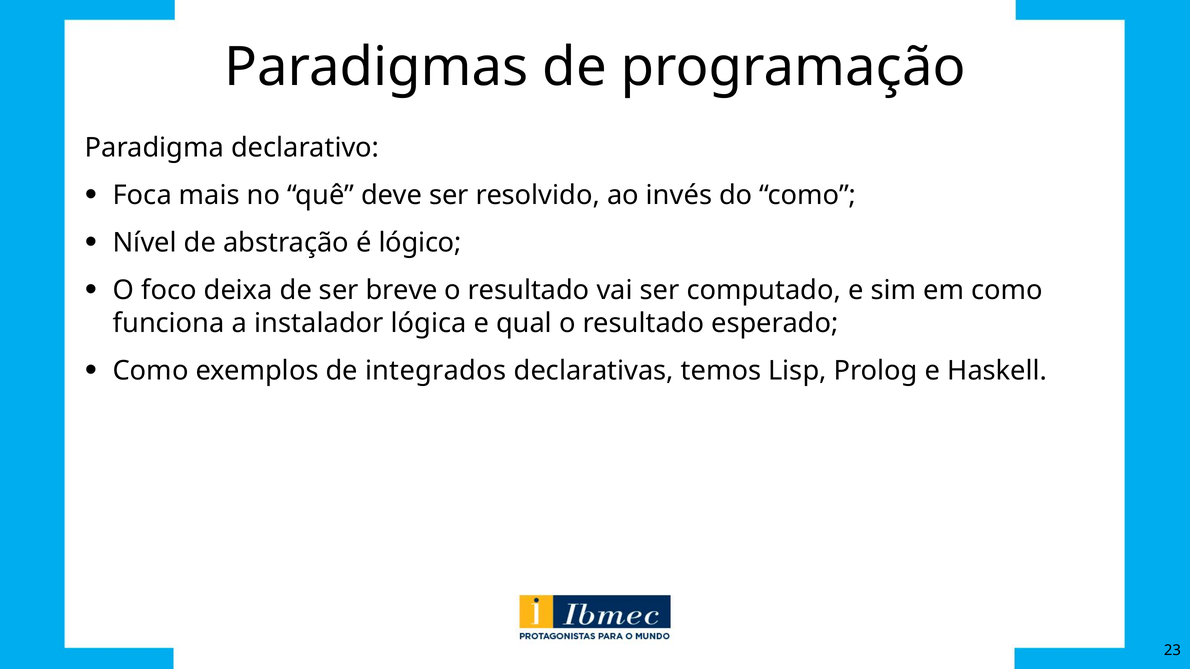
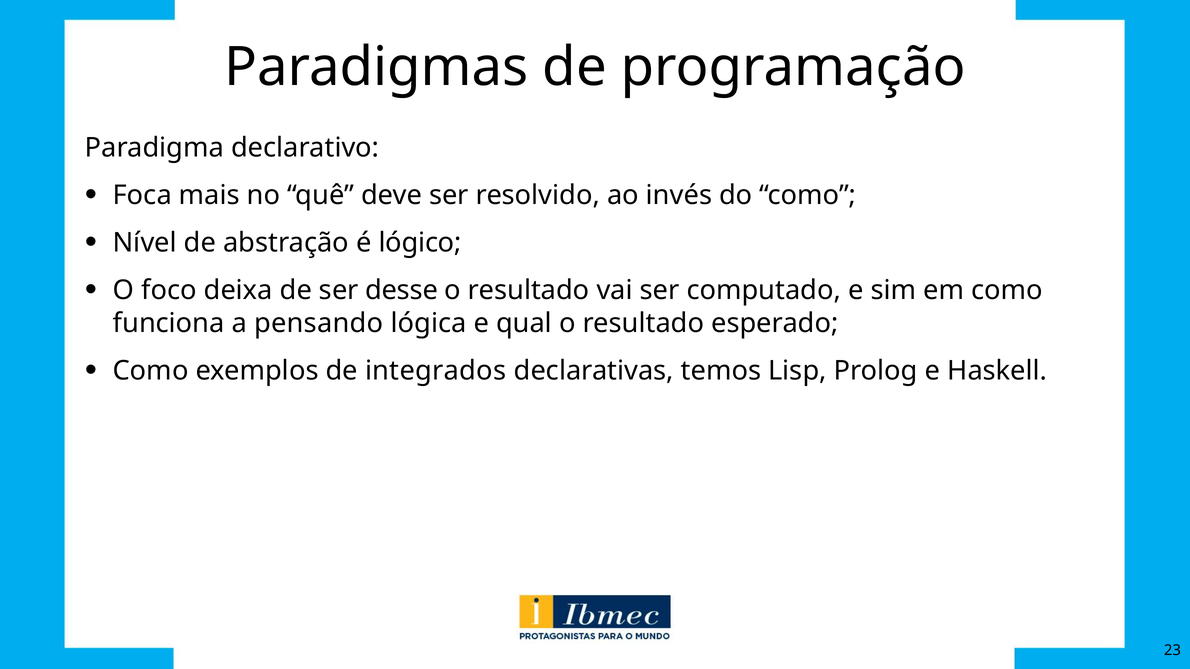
breve: breve -> desse
instalador: instalador -> pensando
